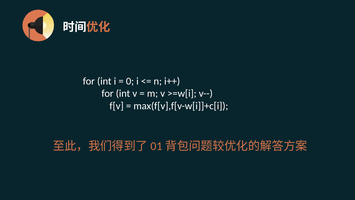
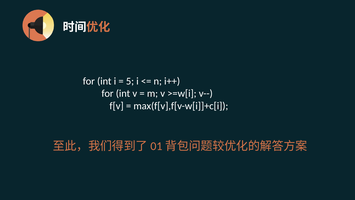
0: 0 -> 5
